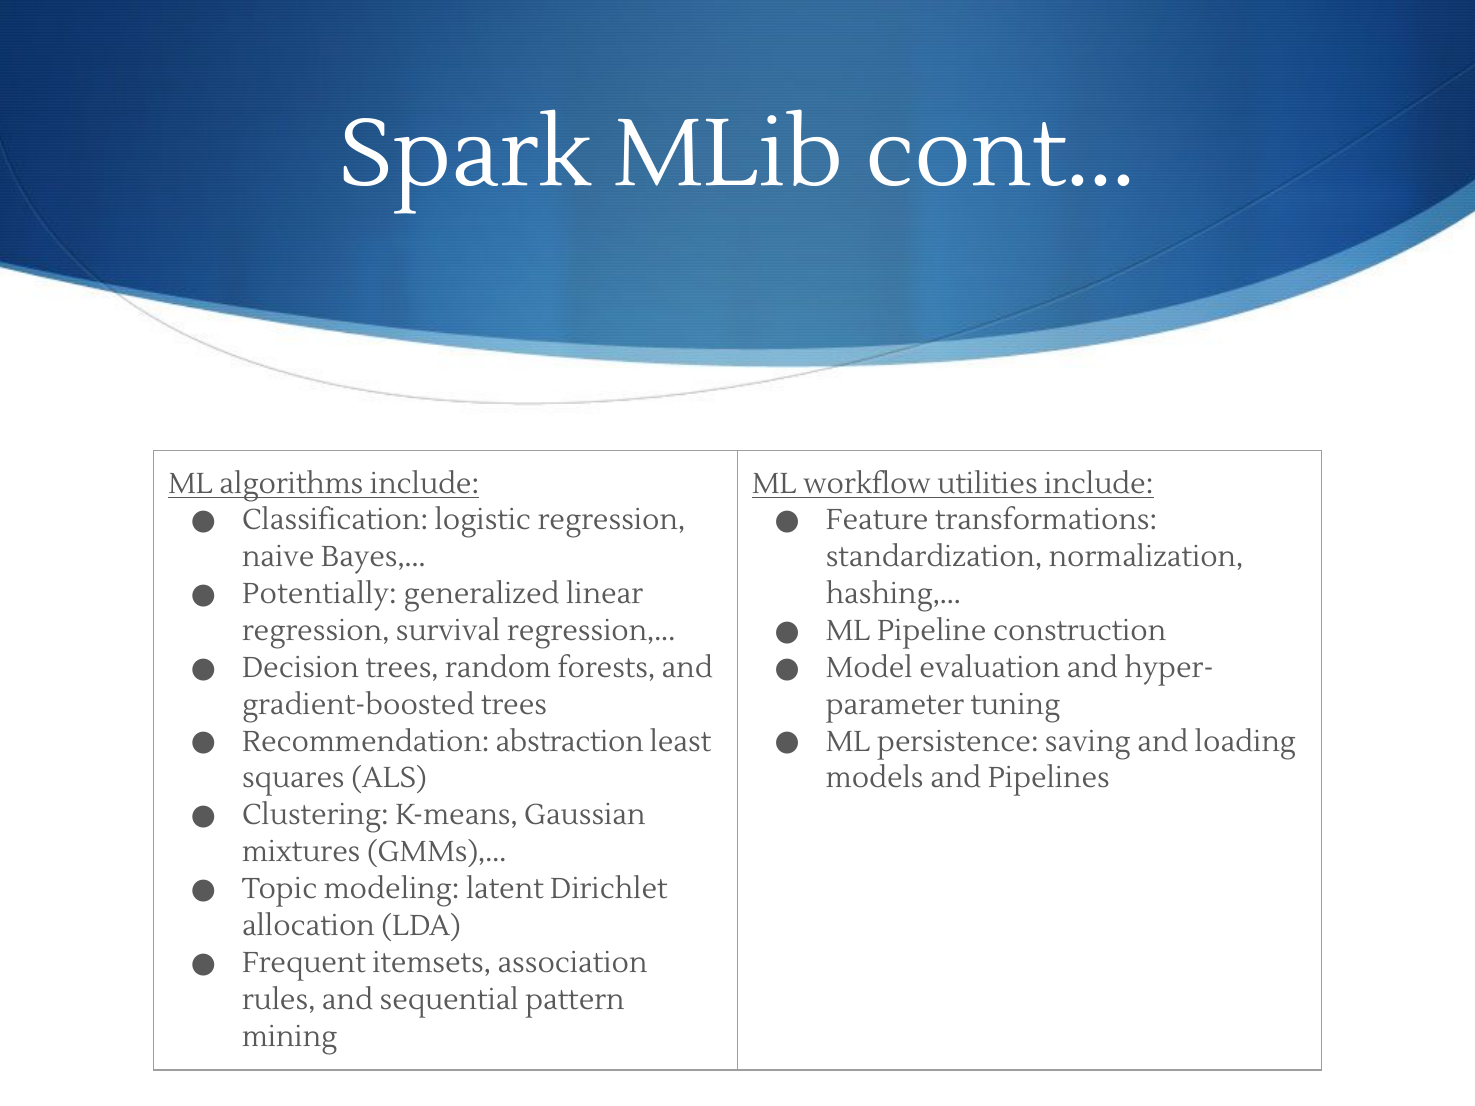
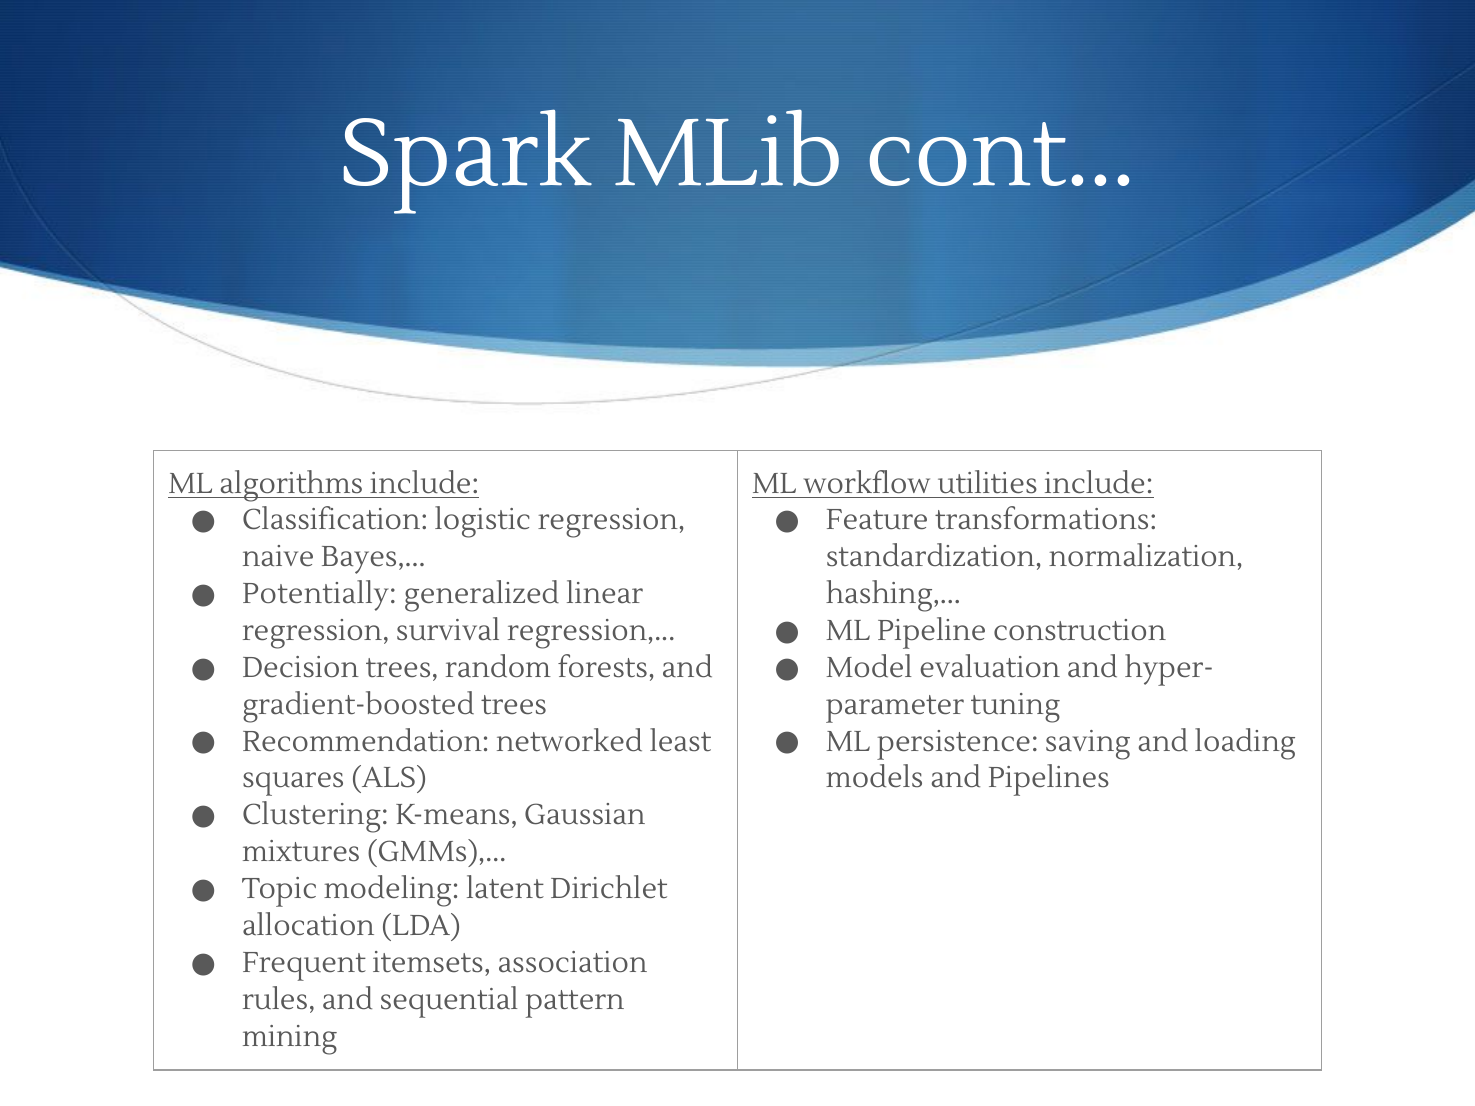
abstraction: abstraction -> networked
